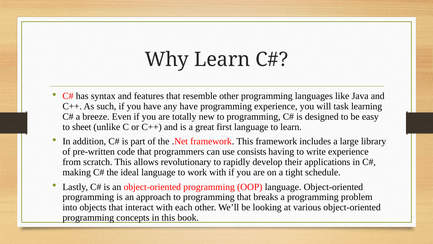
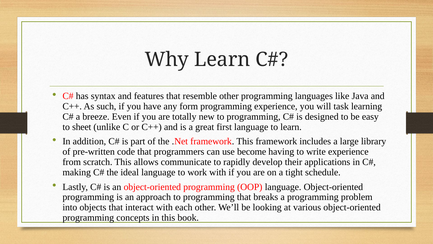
any have: have -> form
consists: consists -> become
revolutionary: revolutionary -> communicate
